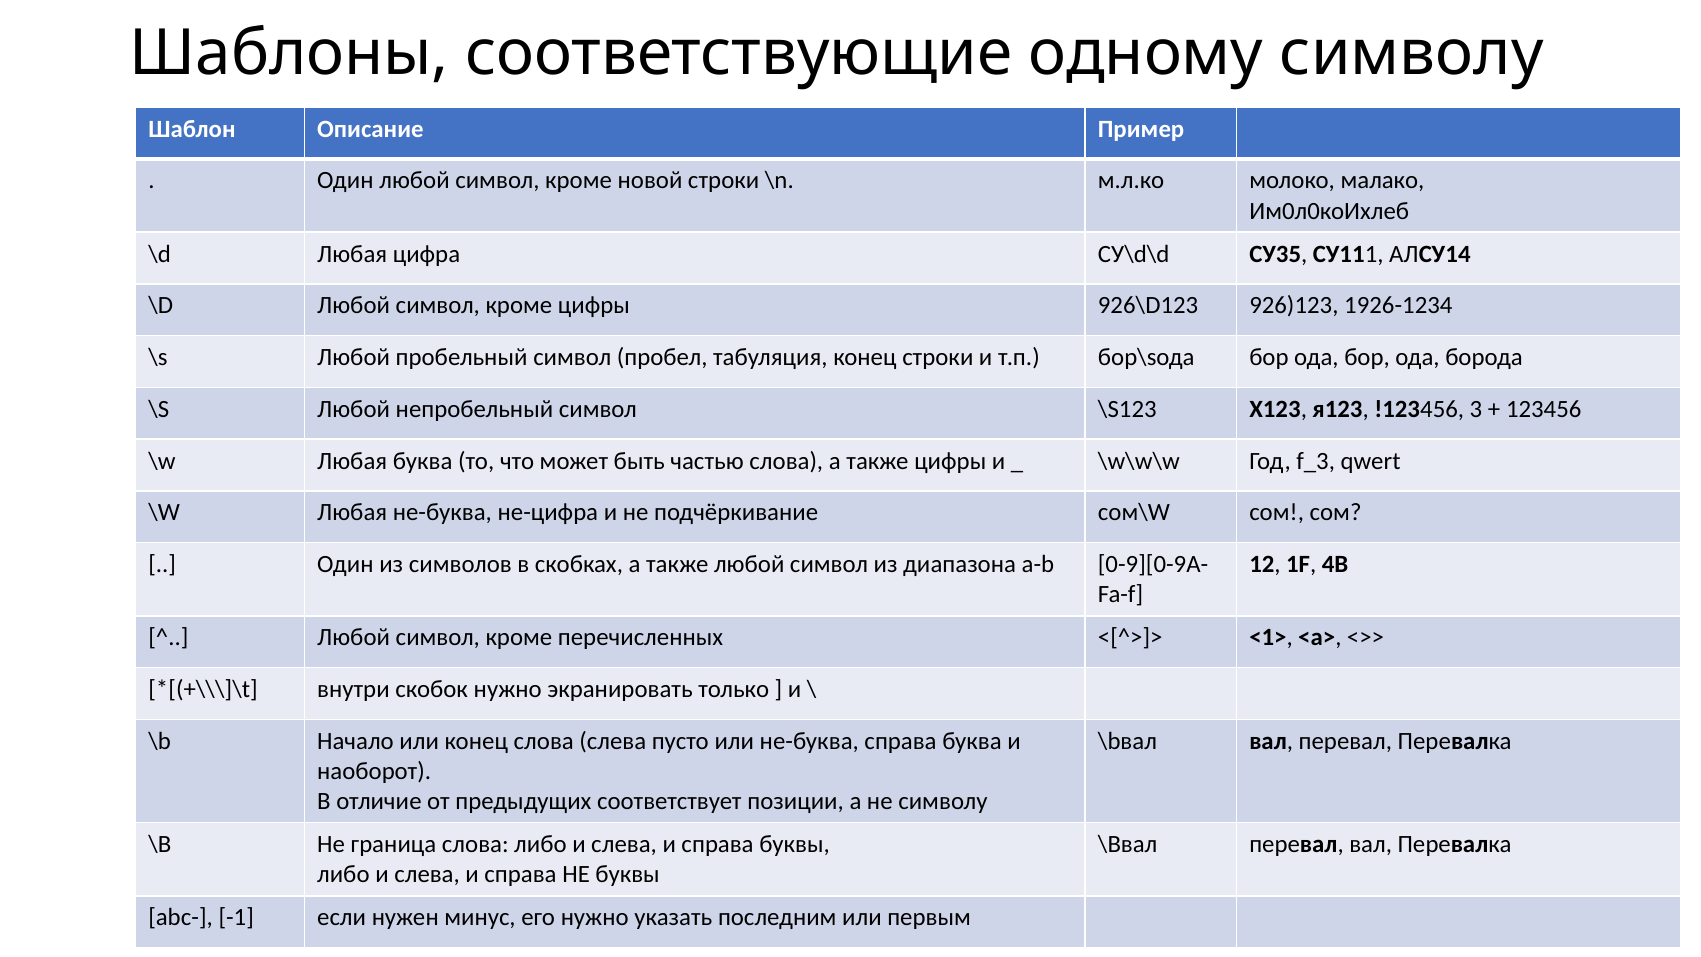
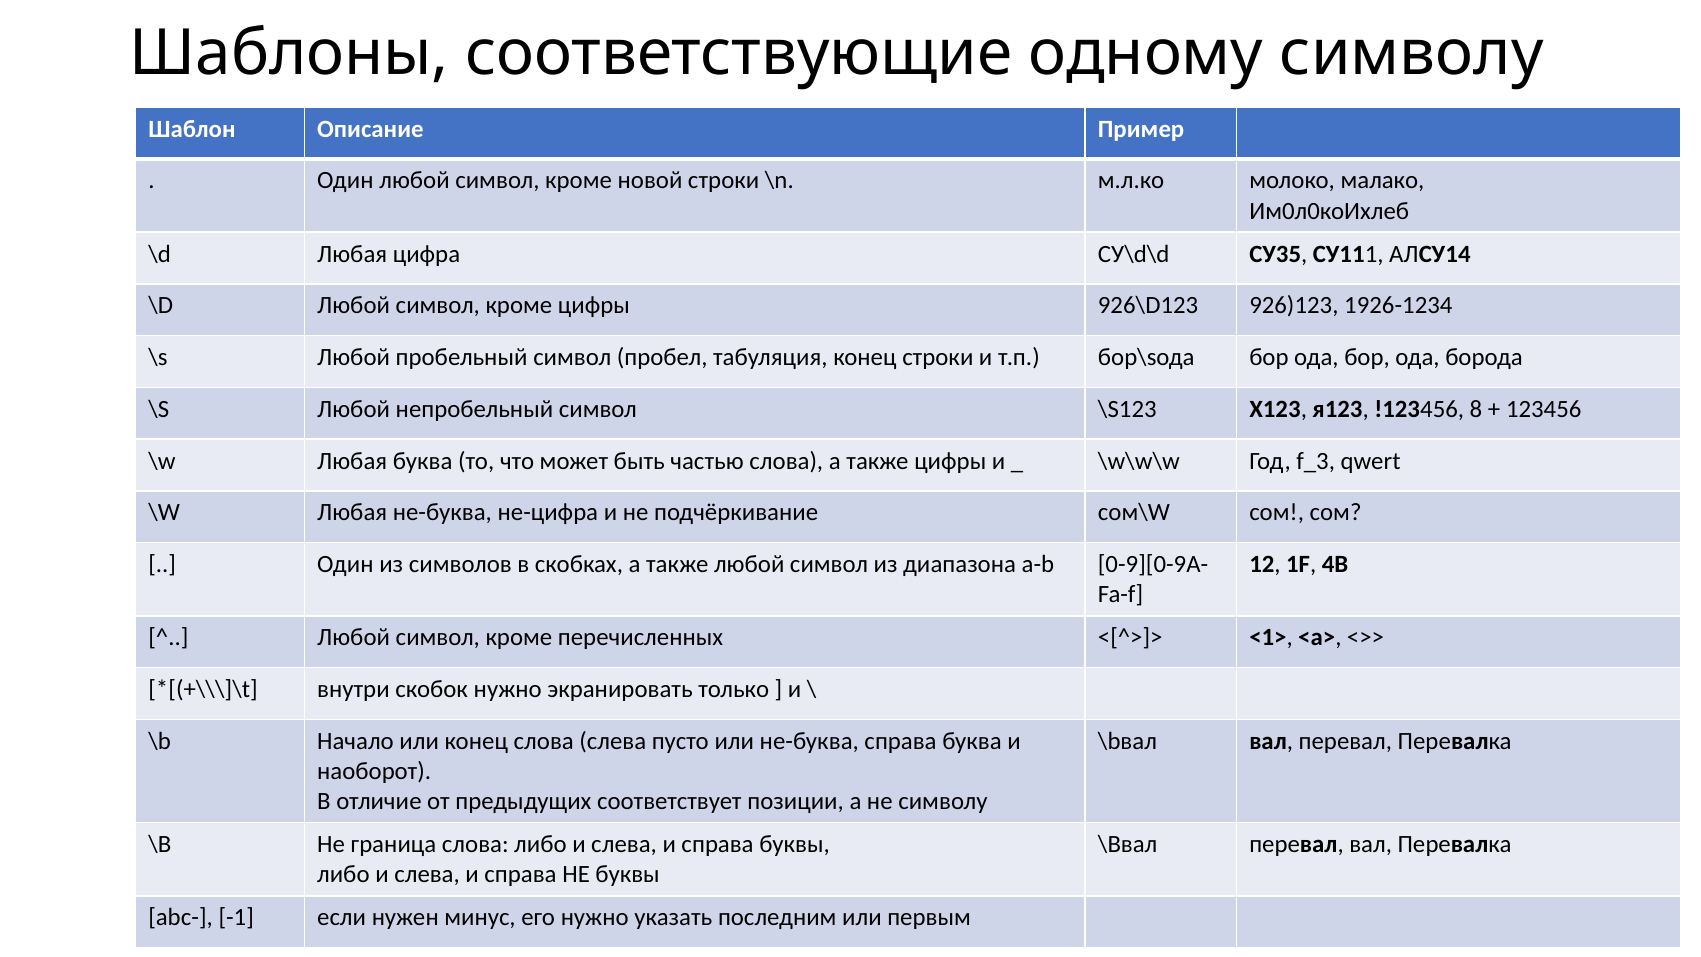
3: 3 -> 8
